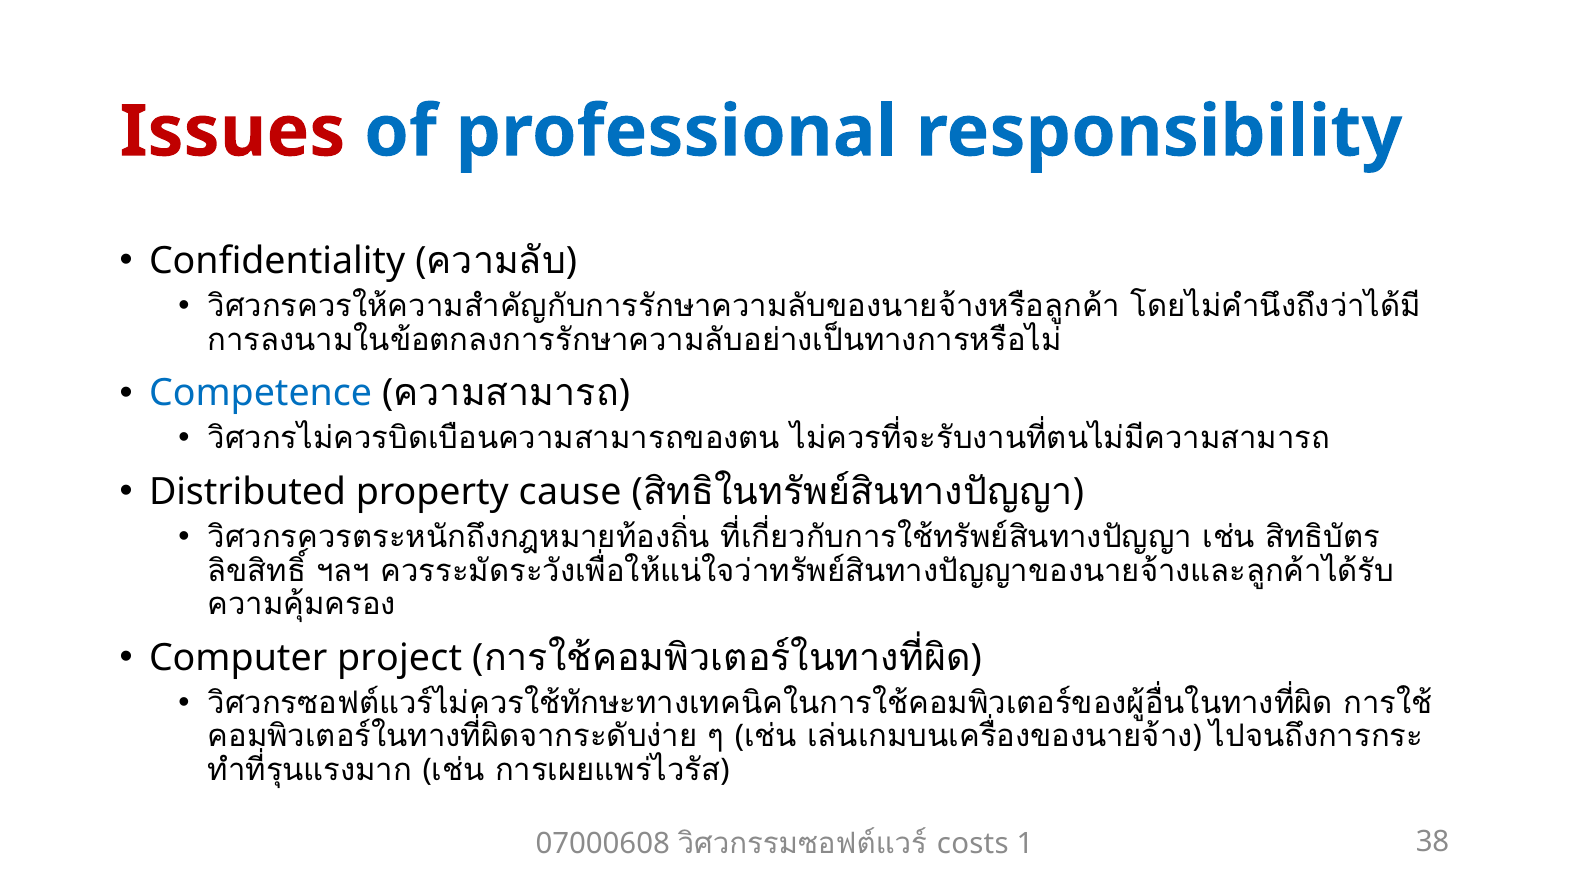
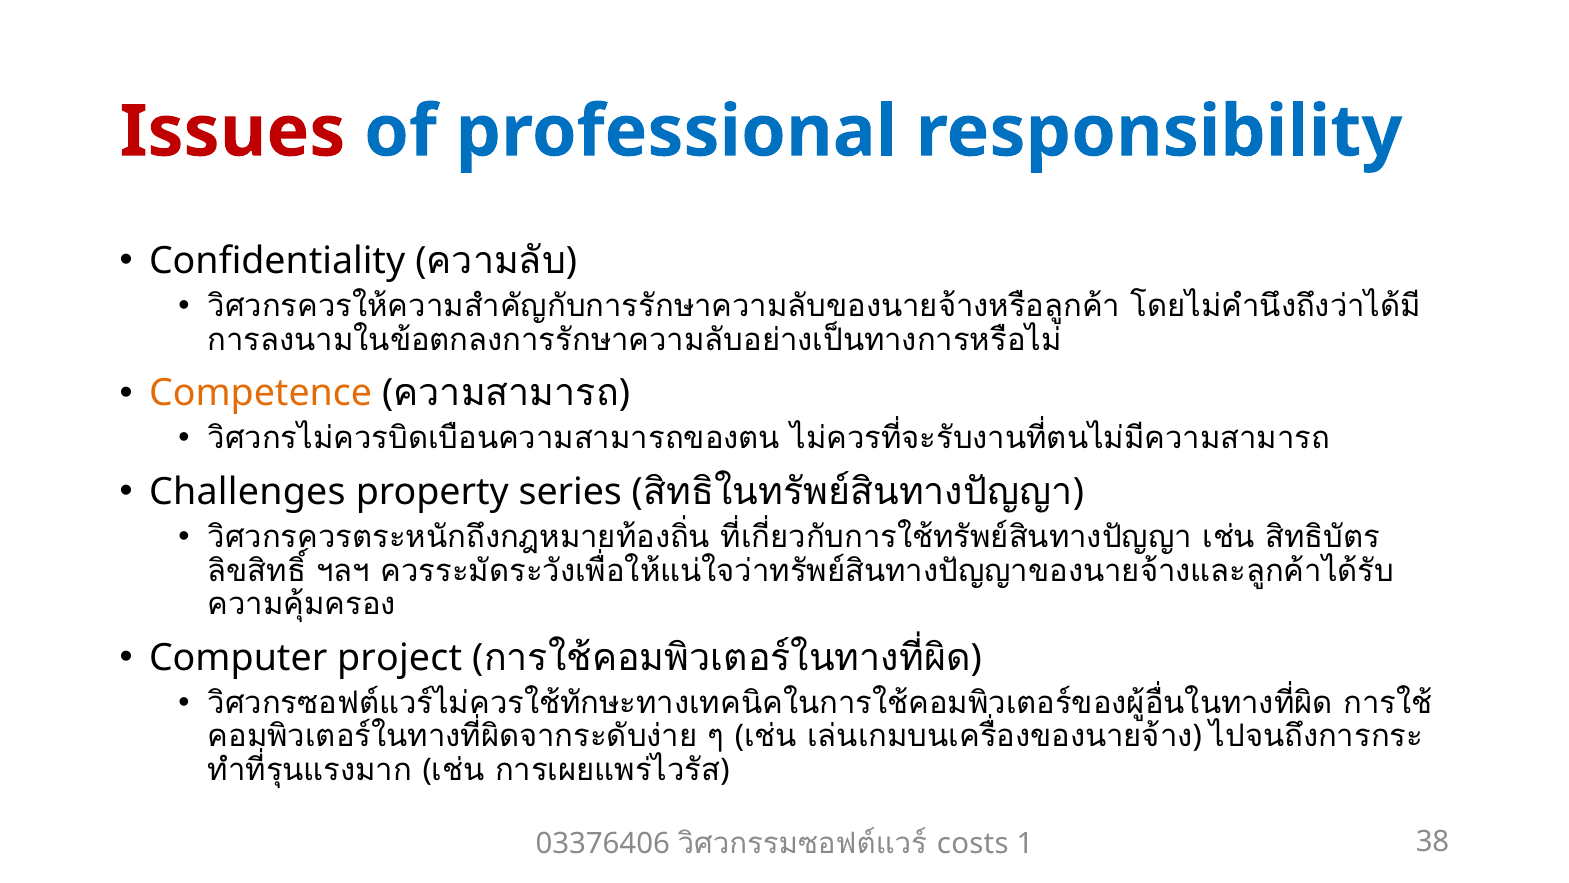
Competence colour: blue -> orange
Distributed: Distributed -> Challenges
cause: cause -> series
07000608: 07000608 -> 03376406
